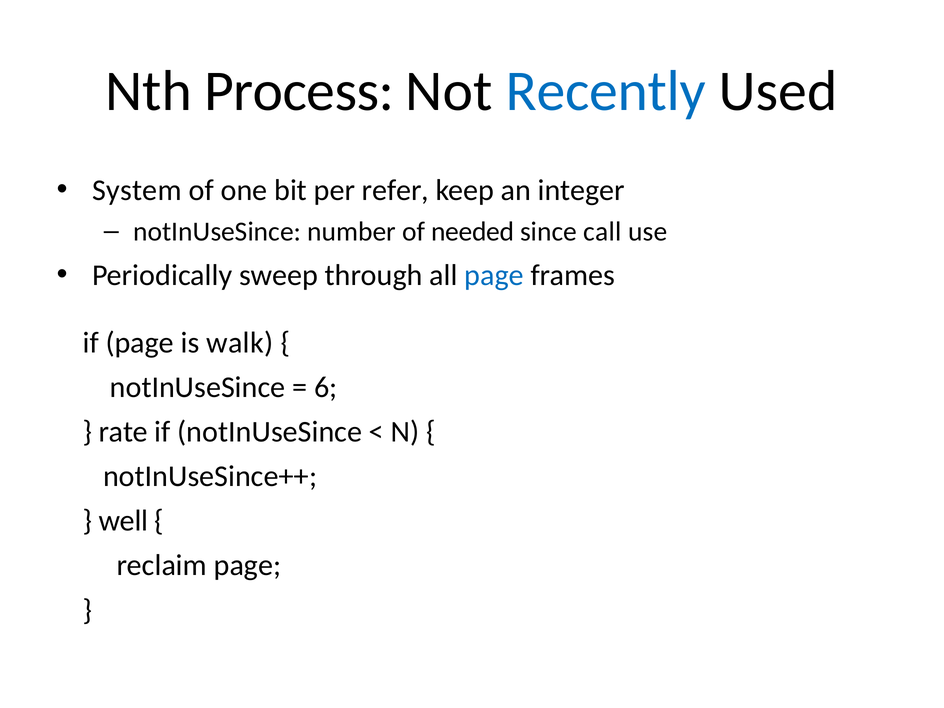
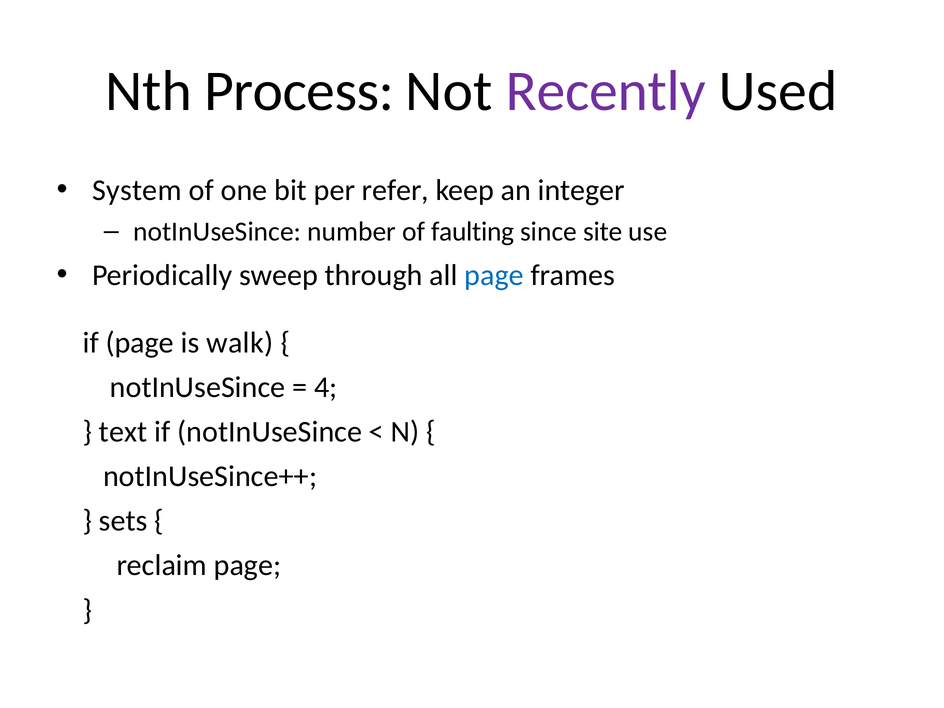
Recently colour: blue -> purple
needed: needed -> faulting
call: call -> site
6: 6 -> 4
rate: rate -> text
well: well -> sets
